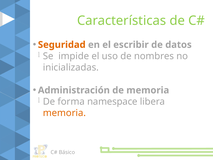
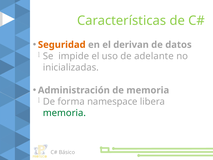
escribir: escribir -> derivan
nombres: nombres -> adelante
memoria at (64, 113) colour: orange -> green
